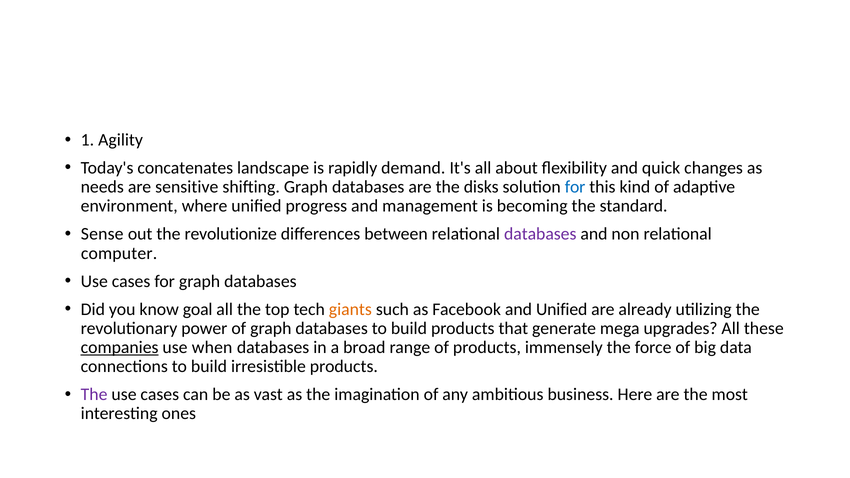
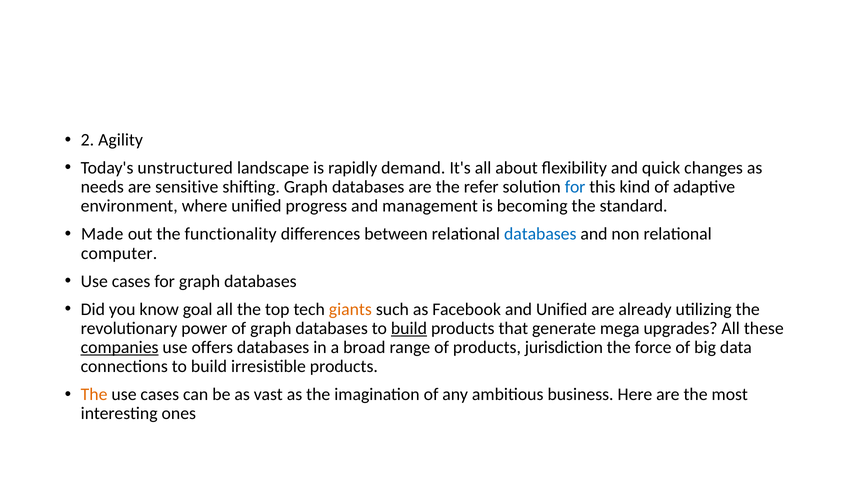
1: 1 -> 2
concatenates: concatenates -> unstructured
disks: disks -> refer
Sense: Sense -> Made
revolutionize: revolutionize -> functionality
databases at (540, 234) colour: purple -> blue
build at (409, 328) underline: none -> present
when: when -> offers
immensely: immensely -> jurisdiction
The at (94, 395) colour: purple -> orange
